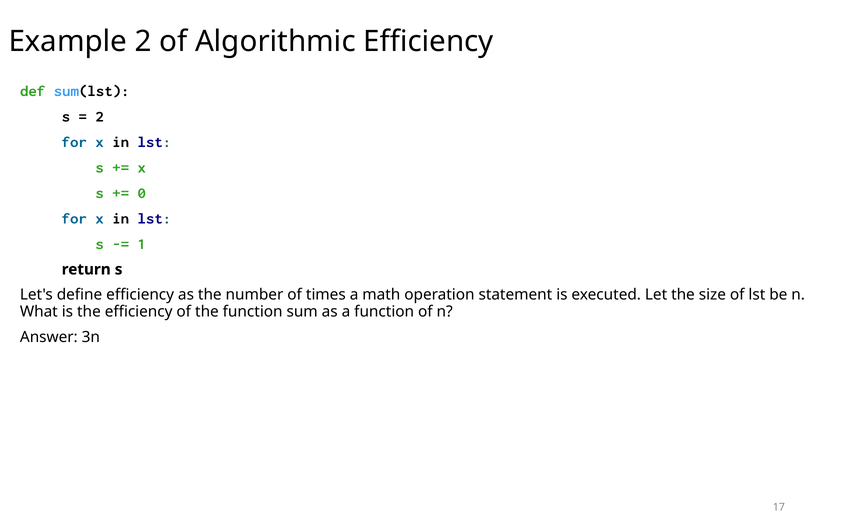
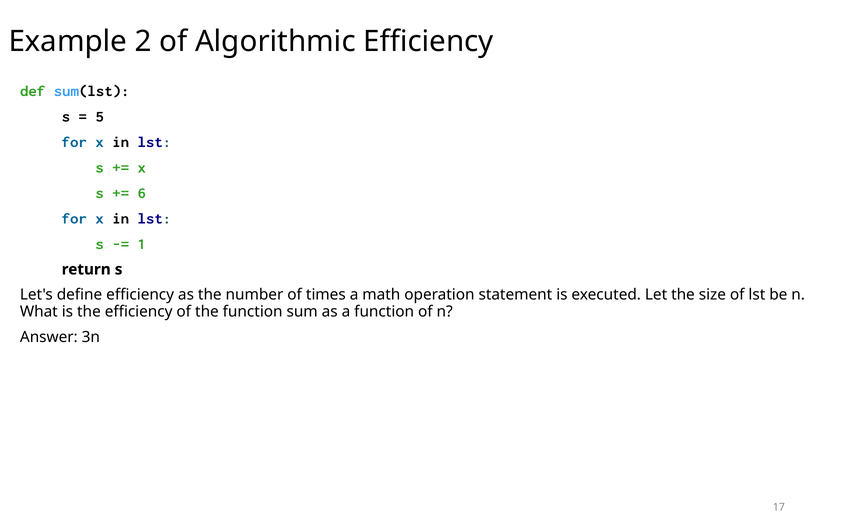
2 at (100, 117): 2 -> 5
0: 0 -> 6
